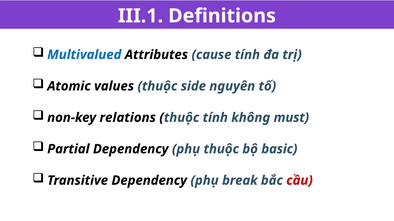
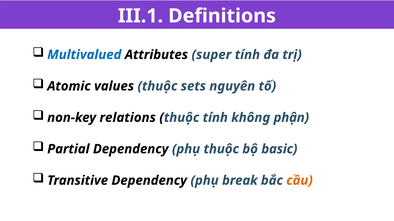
cause: cause -> super
side: side -> sets
must: must -> phận
cầu colour: red -> orange
